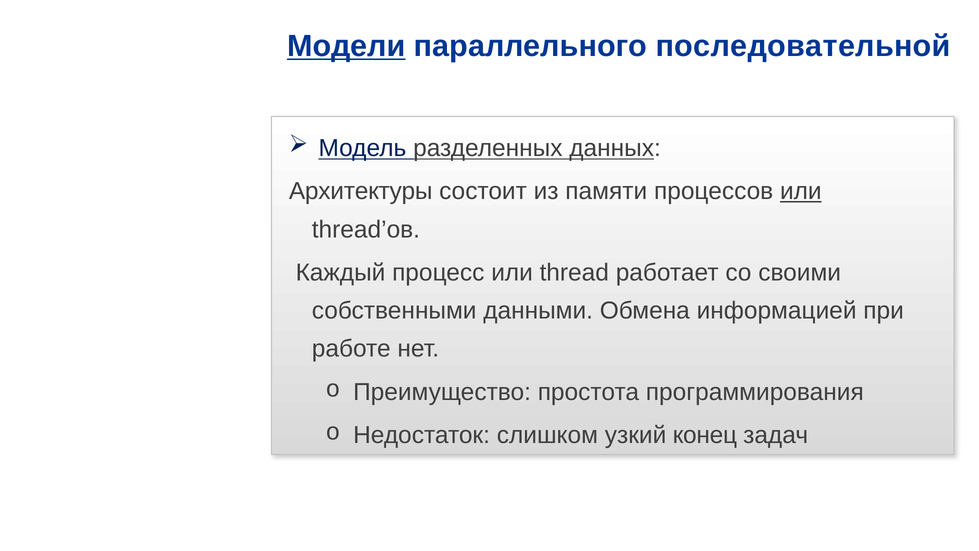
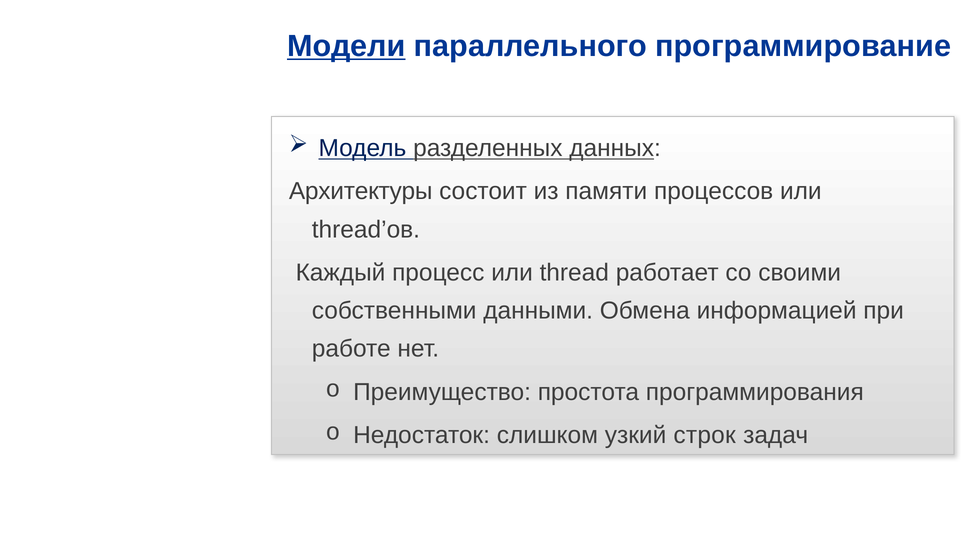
последовательной: последовательной -> программирование
или at (801, 191) underline: present -> none
конец: конец -> строк
